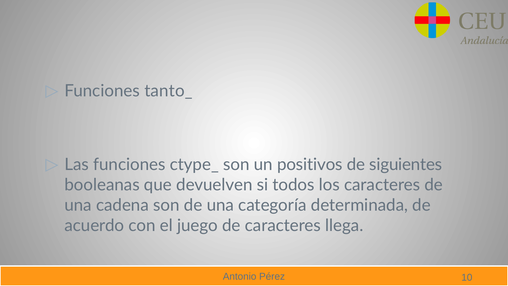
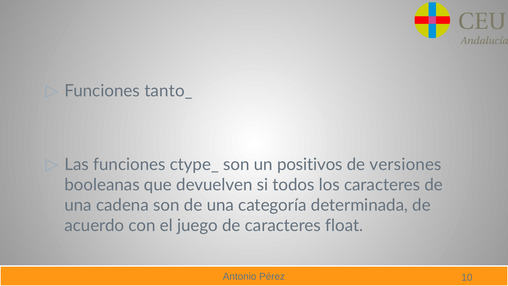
siguientes: siguientes -> versiones
llega: llega -> float
